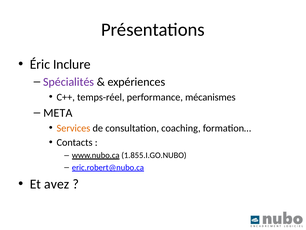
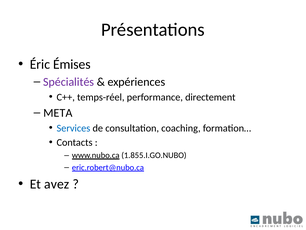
Inclure: Inclure -> Émises
mécanismes: mécanismes -> directement
Services colour: orange -> blue
